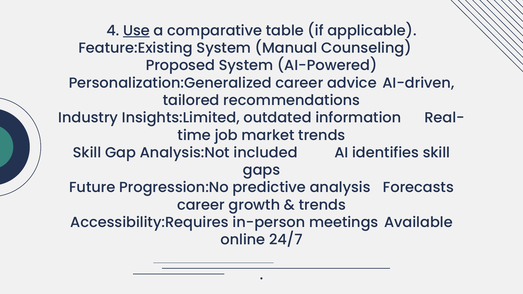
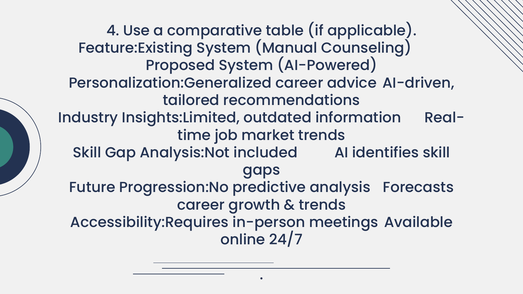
Use underline: present -> none
